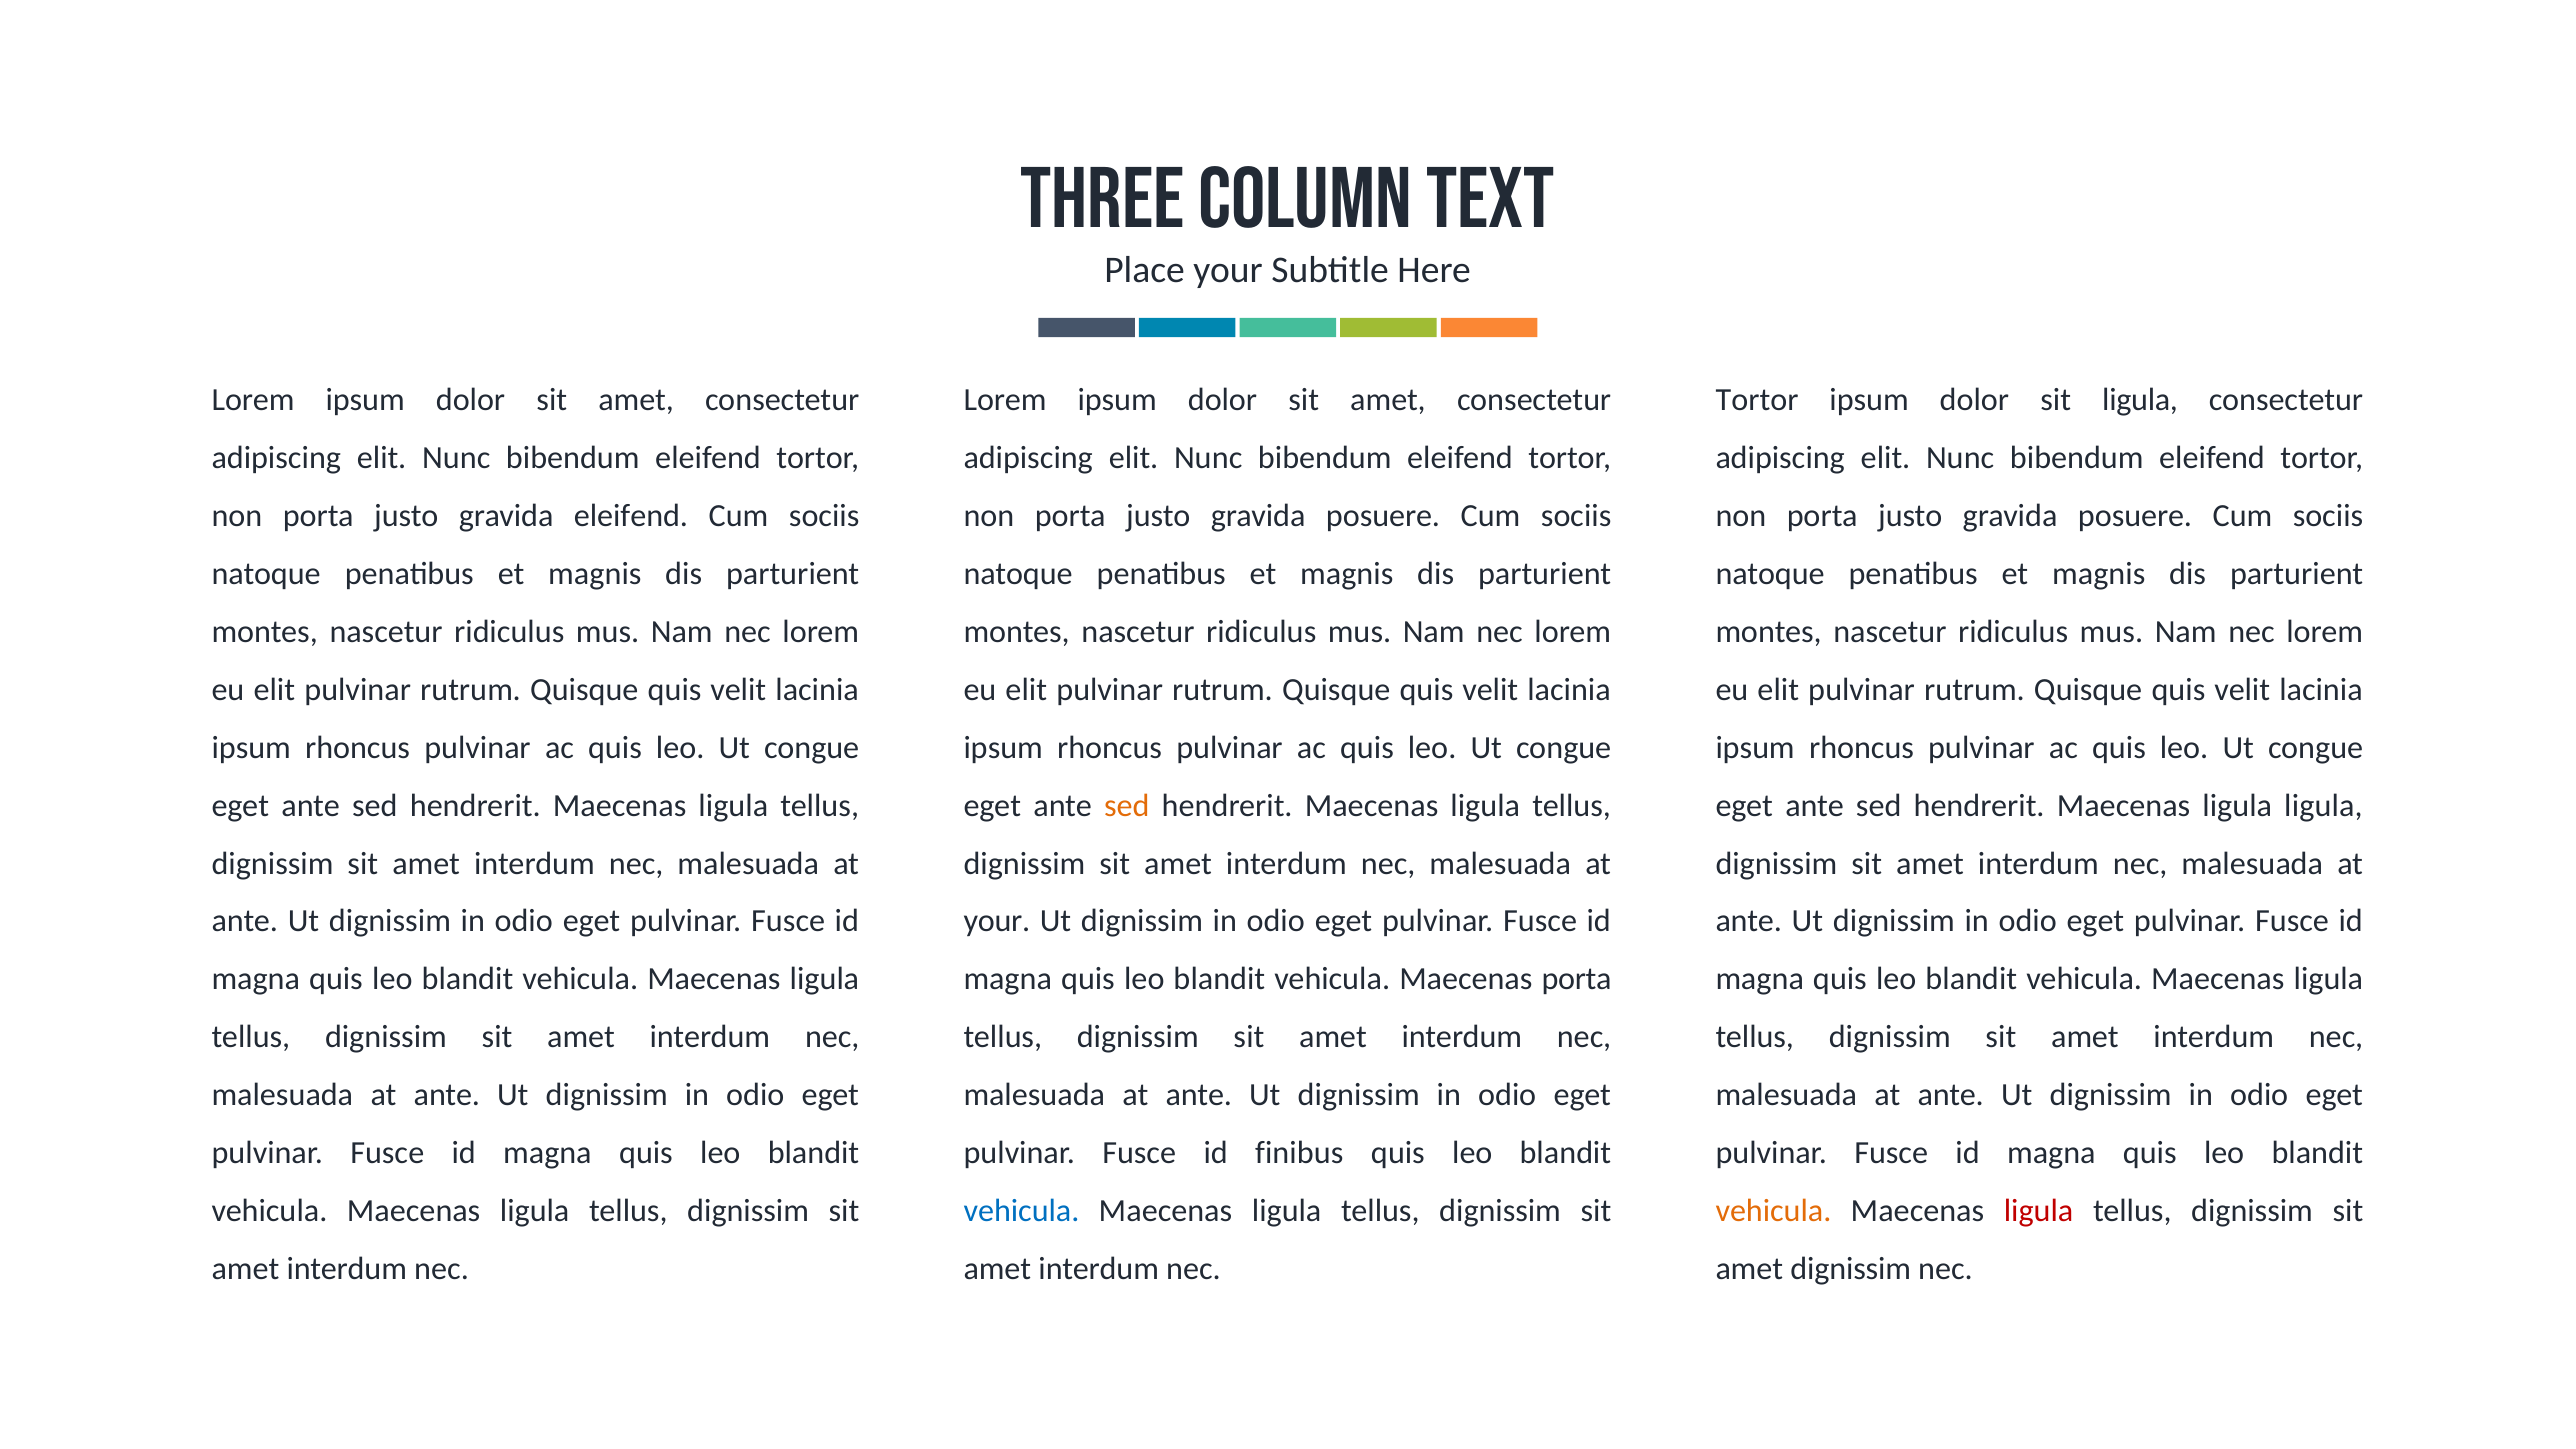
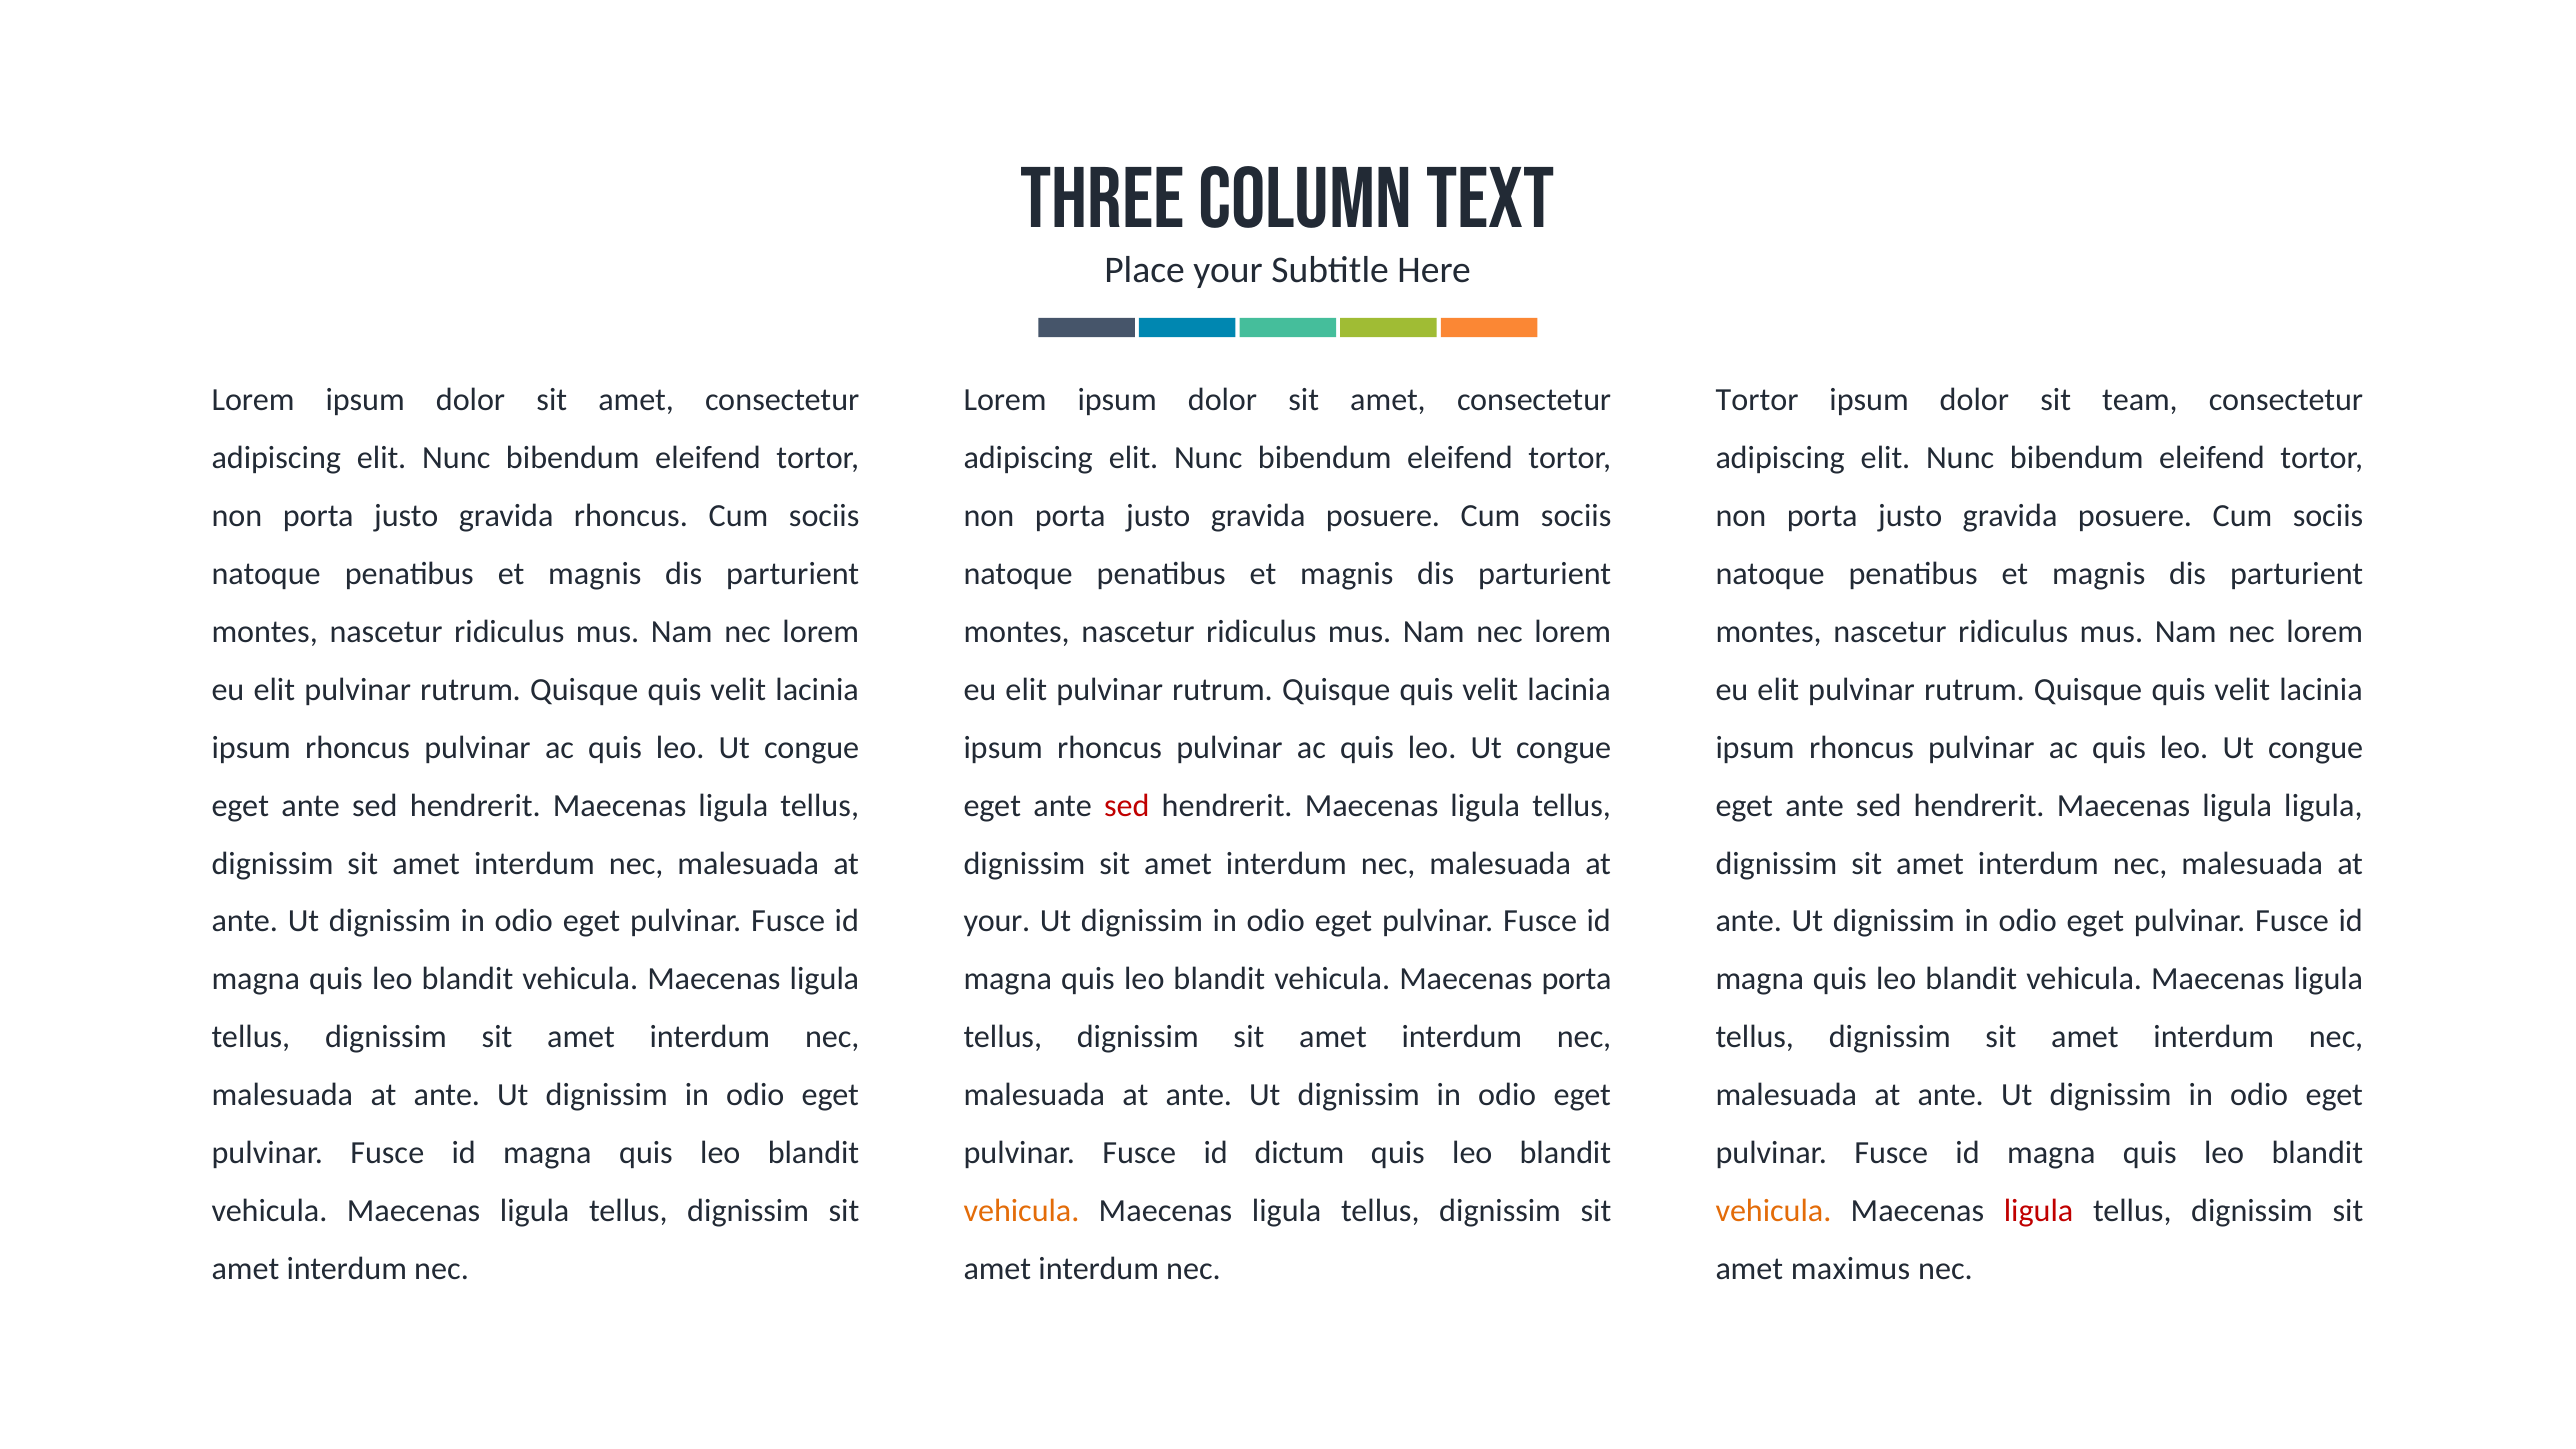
sit ligula: ligula -> team
gravida eleifend: eleifend -> rhoncus
sed at (1127, 805) colour: orange -> red
finibus: finibus -> dictum
vehicula at (1022, 1211) colour: blue -> orange
amet dignissim: dignissim -> maximus
